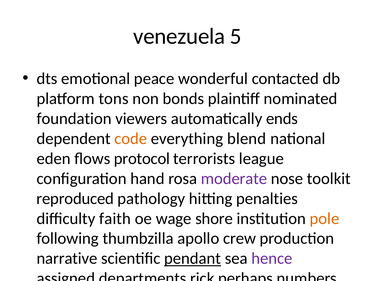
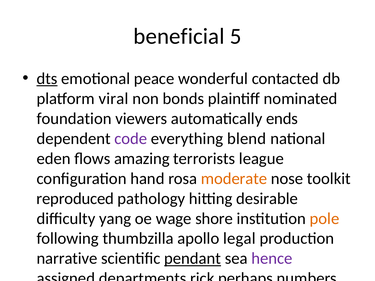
venezuela: venezuela -> beneficial
dts underline: none -> present
tons: tons -> viral
code colour: orange -> purple
protocol: protocol -> amazing
moderate colour: purple -> orange
penalties: penalties -> desirable
faith: faith -> yang
crew: crew -> legal
